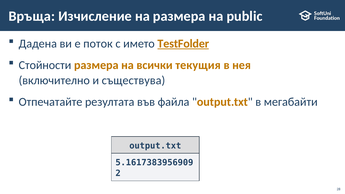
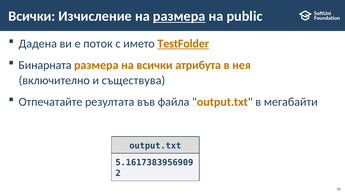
Връща at (32, 16): Връща -> Всички
размера at (179, 16) underline: none -> present
Стойности: Стойности -> Бинарната
текущия: текущия -> атрибута
